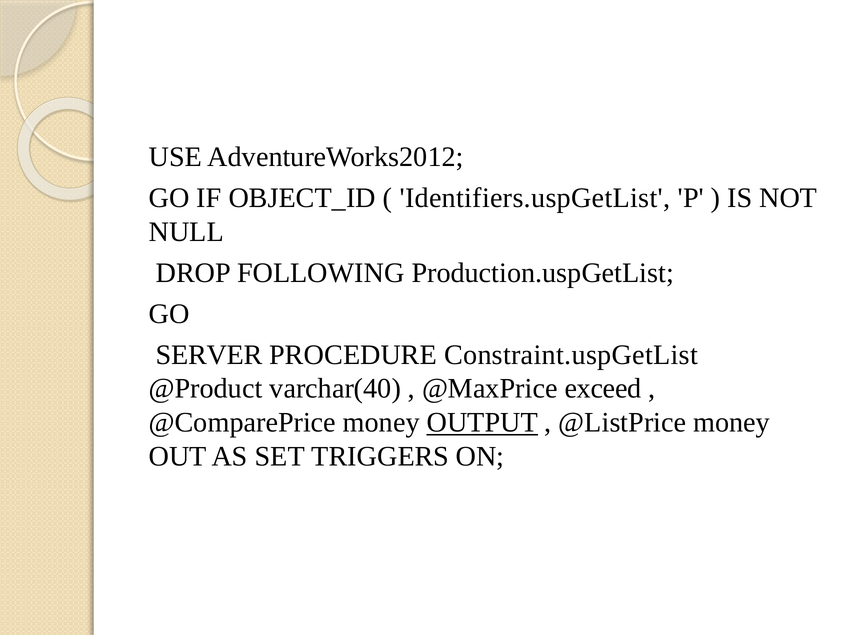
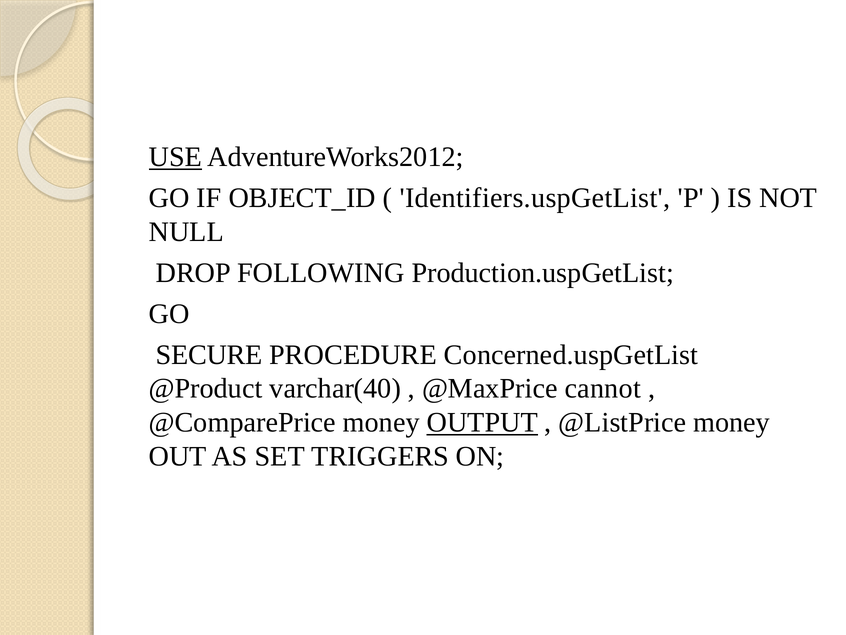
USE underline: none -> present
SERVER: SERVER -> SECURE
Constraint.uspGetList: Constraint.uspGetList -> Concerned.uspGetList
exceed: exceed -> cannot
